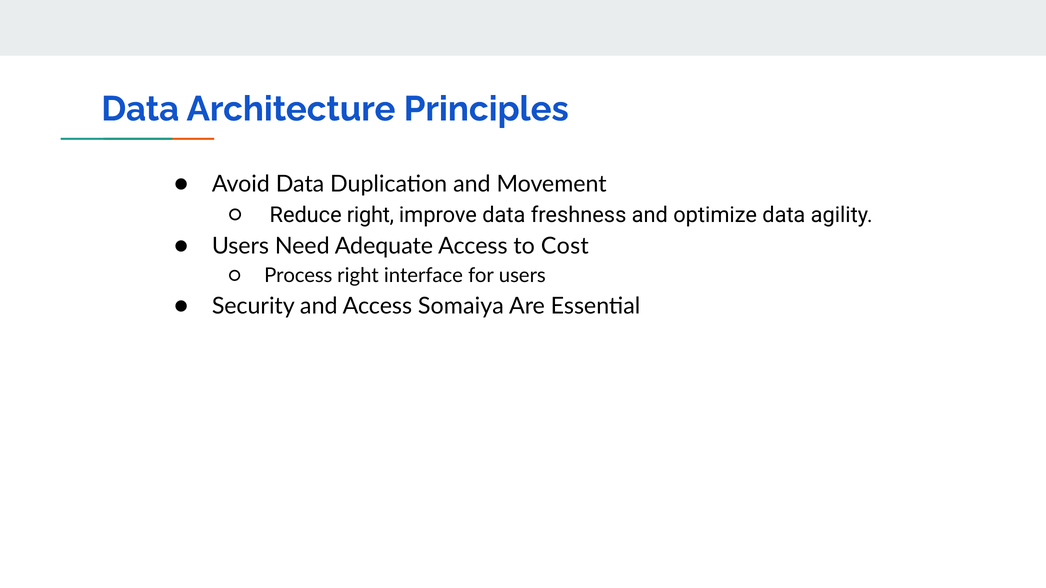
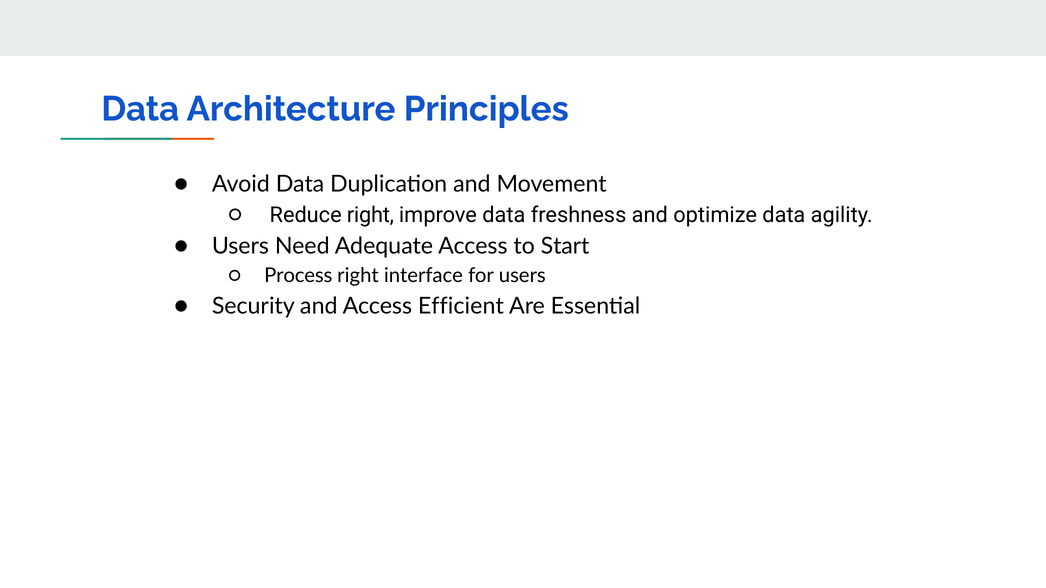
Cost: Cost -> Start
Somaiya: Somaiya -> Efficient
